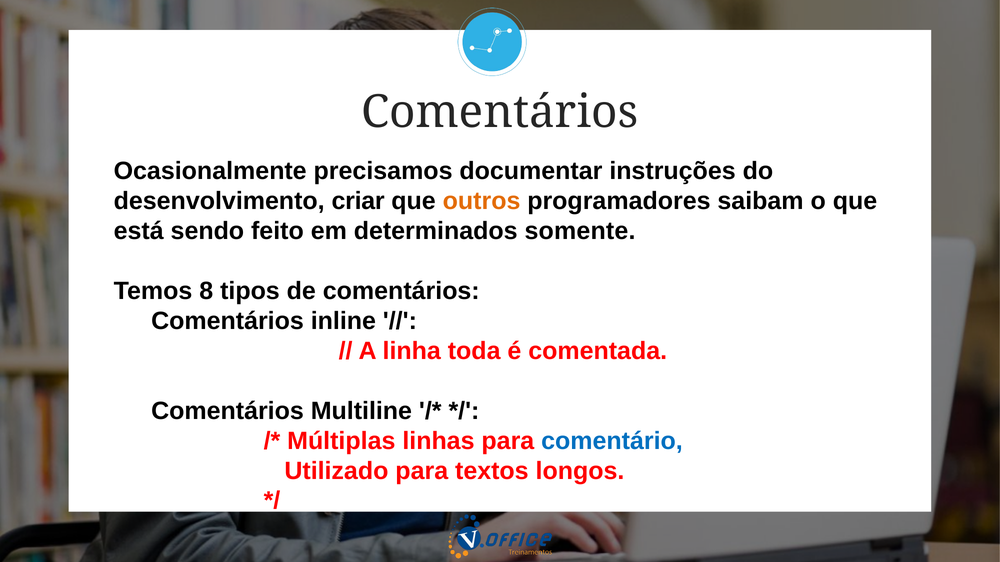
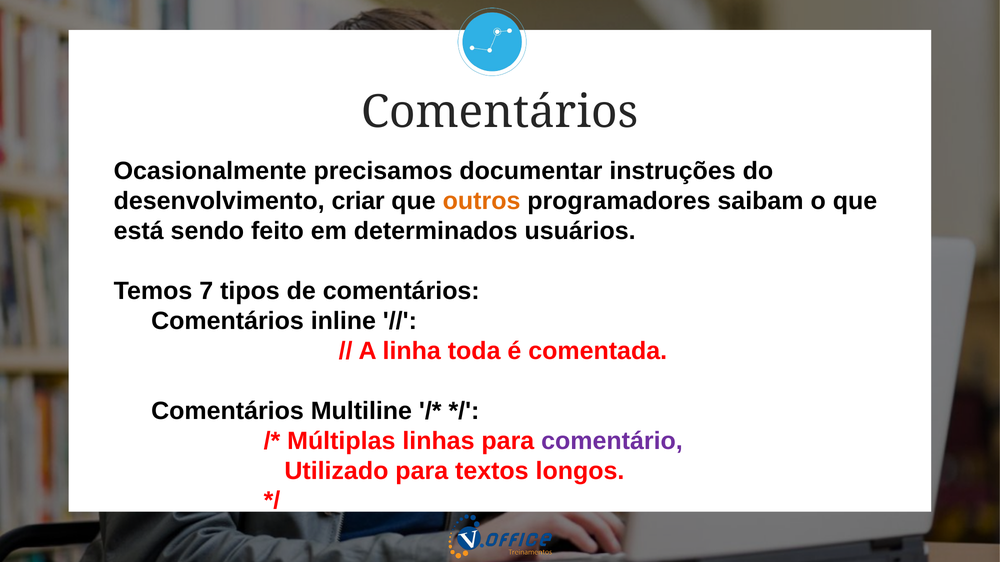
somente: somente -> usuários
8: 8 -> 7
comentário colour: blue -> purple
